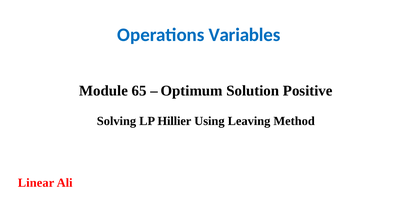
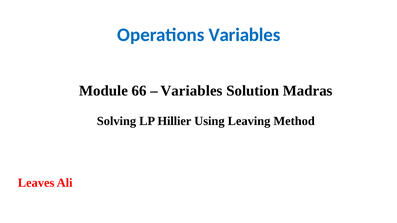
65: 65 -> 66
Optimum at (192, 91): Optimum -> Variables
Positive: Positive -> Madras
Linear: Linear -> Leaves
